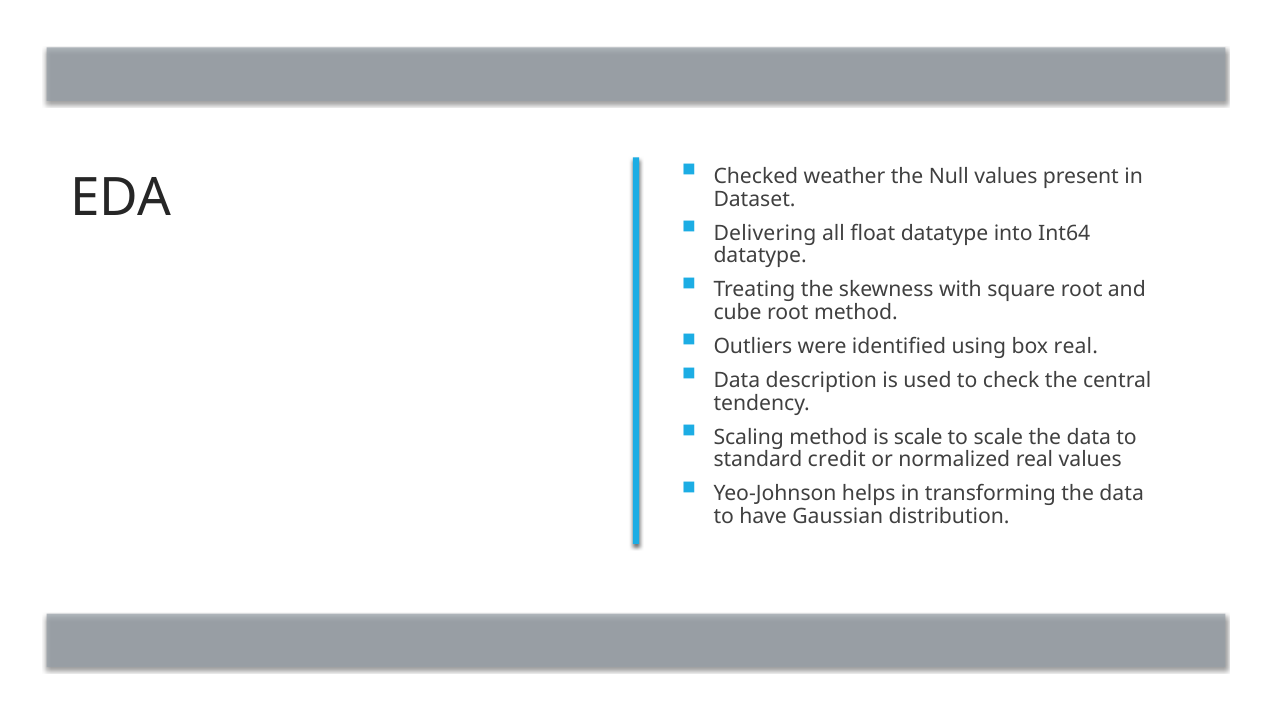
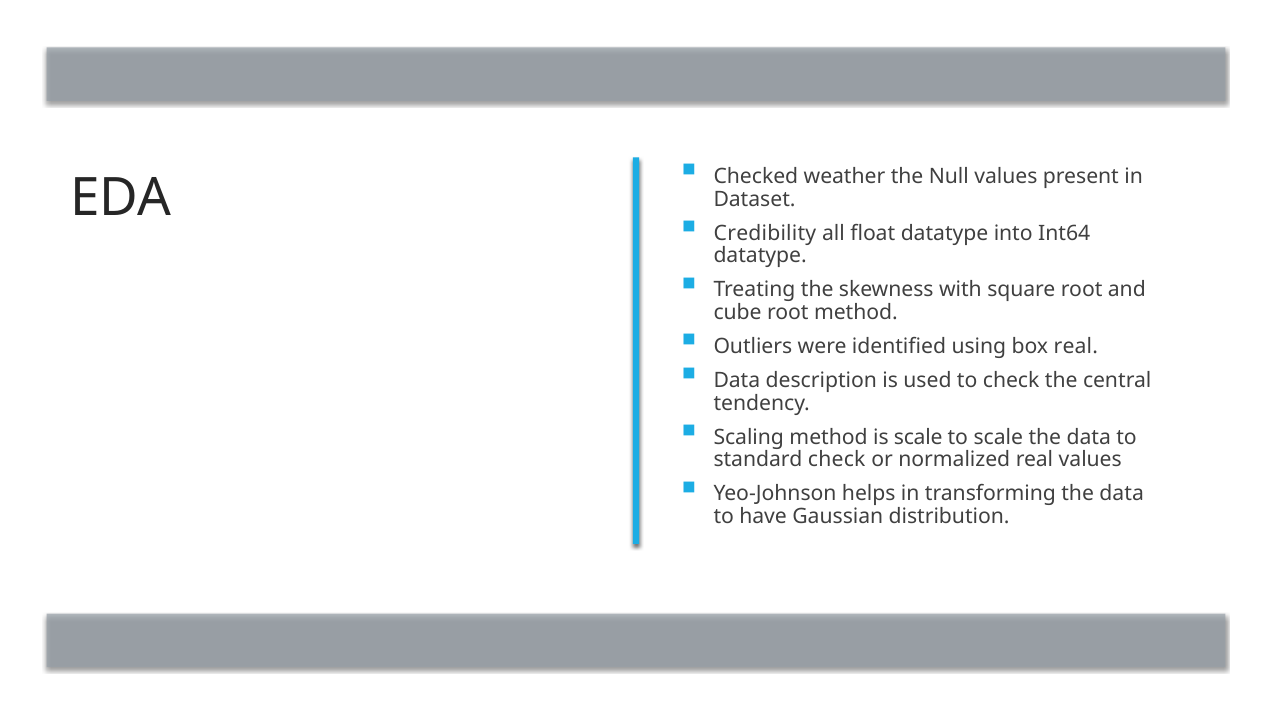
Delivering: Delivering -> Credibility
standard credit: credit -> check
